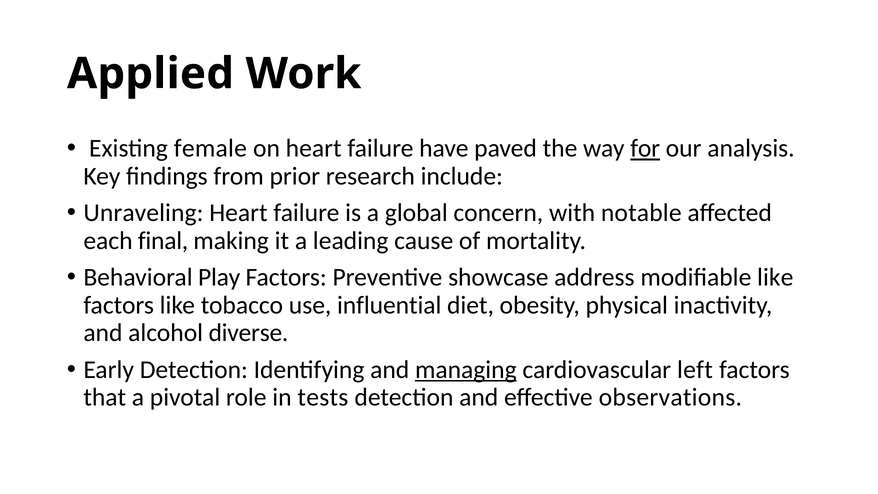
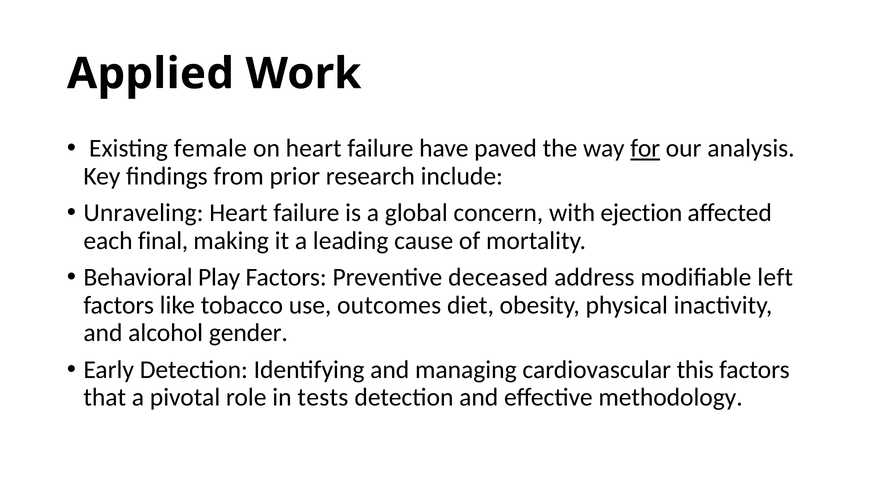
notable: notable -> ejection
showcase: showcase -> deceased
modifiable like: like -> left
influential: influential -> outcomes
diverse: diverse -> gender
managing underline: present -> none
left: left -> this
observations: observations -> methodology
